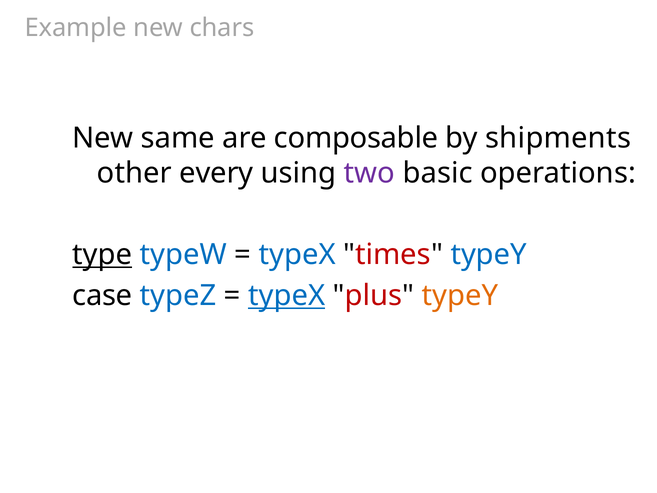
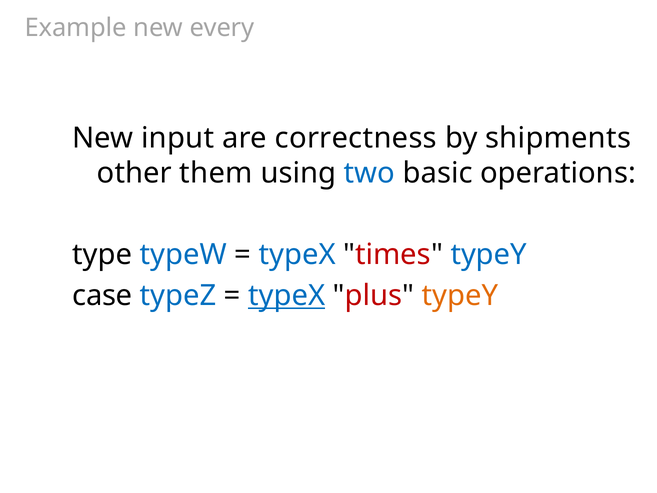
chars: chars -> every
same: same -> input
composable: composable -> correctness
every: every -> them
two colour: purple -> blue
type underline: present -> none
